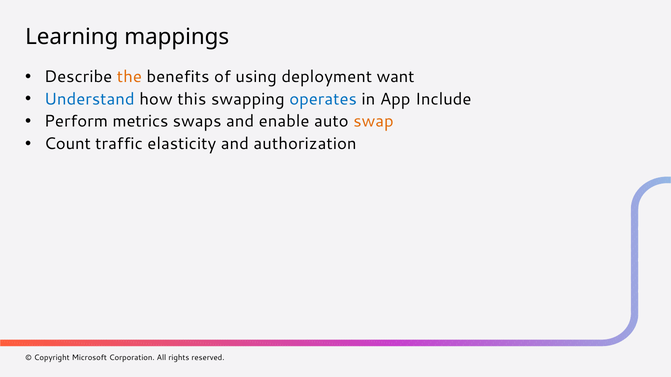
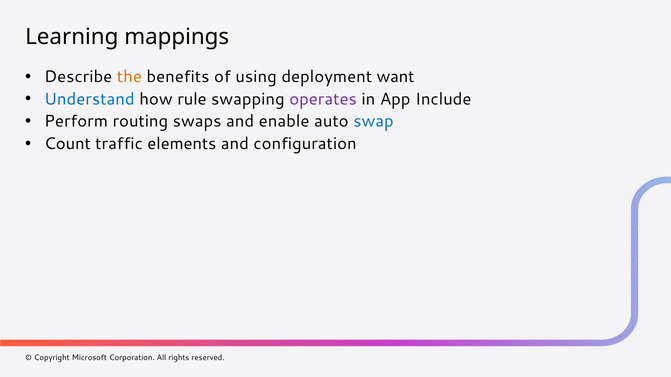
this: this -> rule
operates colour: blue -> purple
metrics: metrics -> routing
swap colour: orange -> blue
elasticity: elasticity -> elements
authorization: authorization -> configuration
